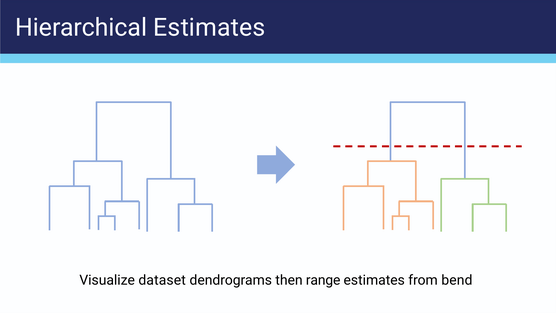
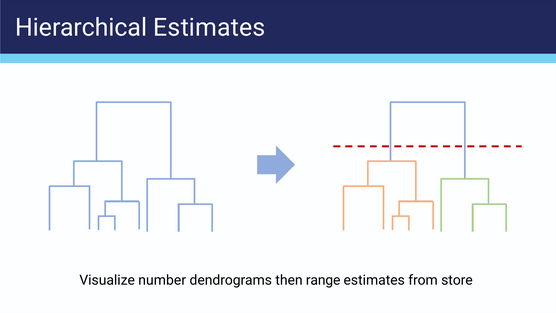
dataset: dataset -> number
bend: bend -> store
